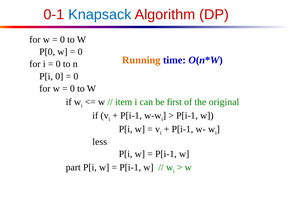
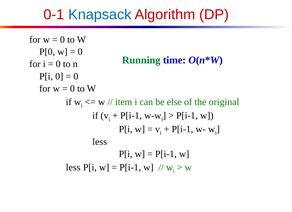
Running colour: orange -> green
first: first -> else
part at (73, 168): part -> less
